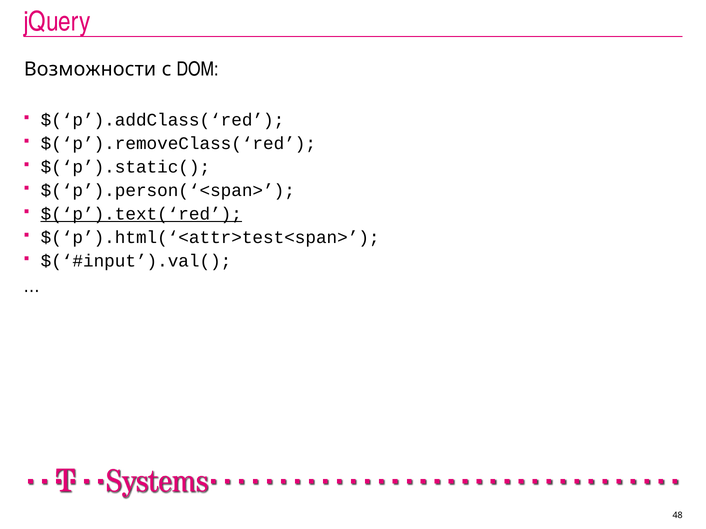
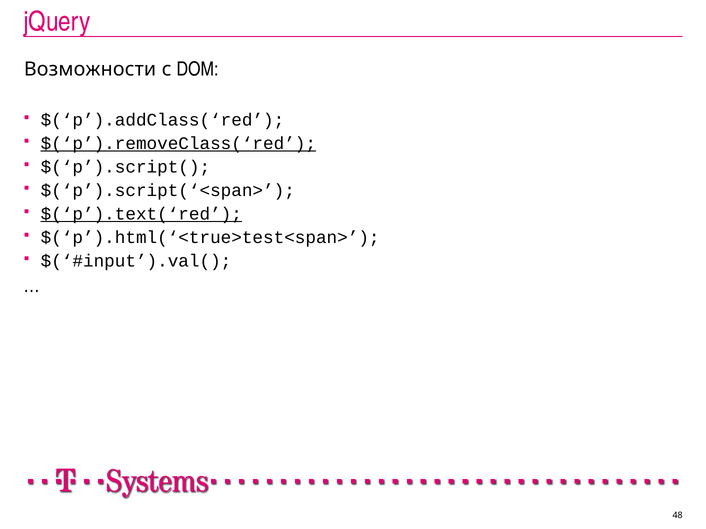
$(‘p’).removeClass(‘red underline: none -> present
$(‘p’).static(: $(‘p’).static( -> $(‘p’).script(
$(‘p’).person(‘<span>: $(‘p’).person(‘<span> -> $(‘p’).script(‘<span>
$(‘p’).html(‘<attr>test<span>: $(‘p’).html(‘<attr>test<span> -> $(‘p’).html(‘<true>test<span>
